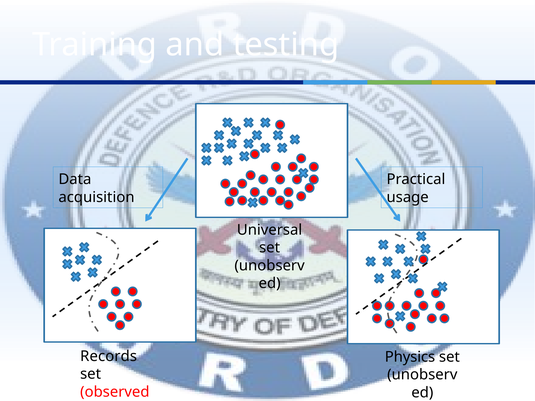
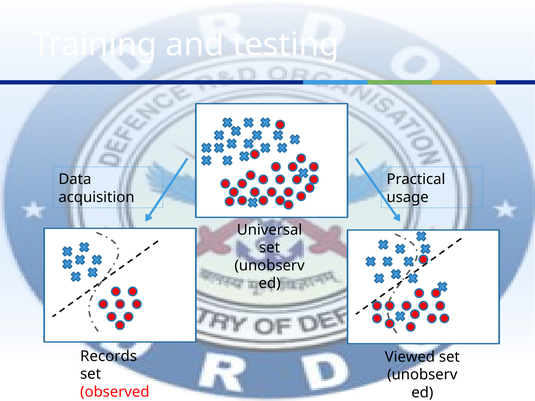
Physics: Physics -> Viewed
